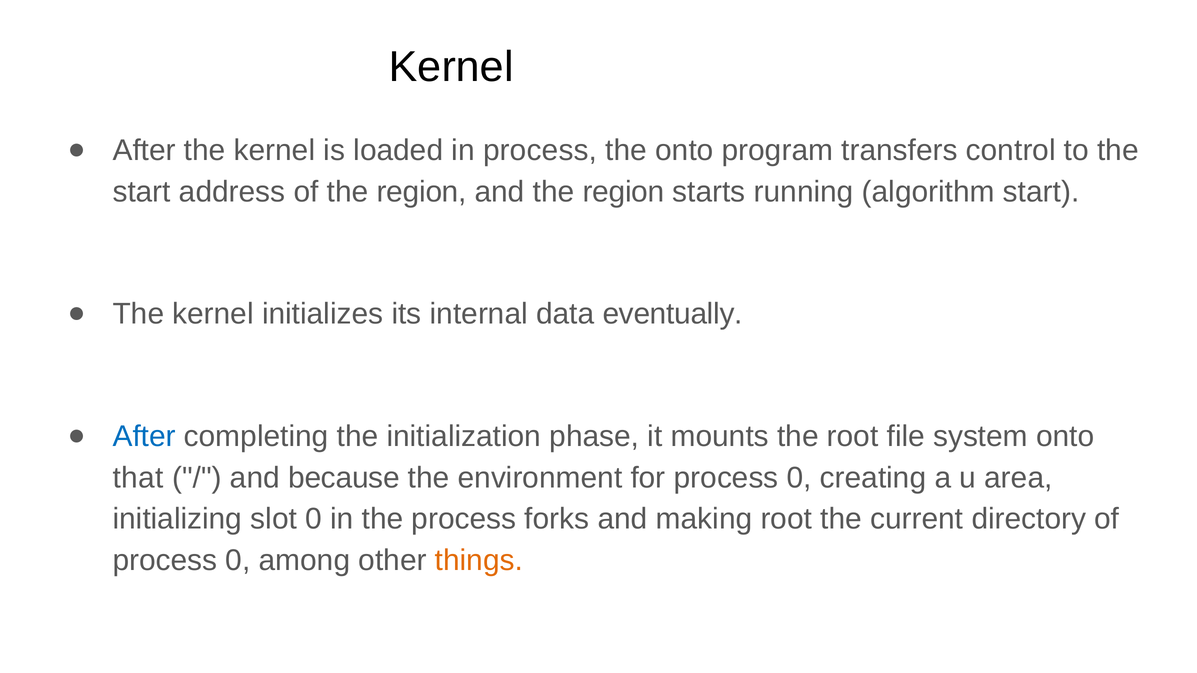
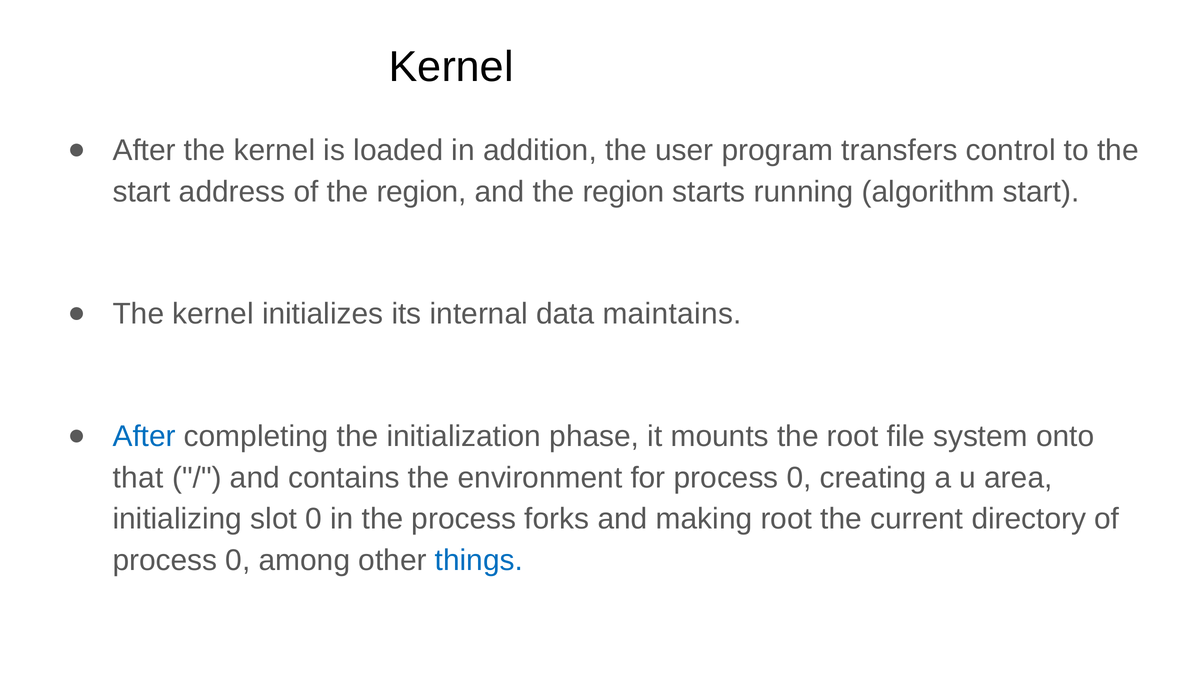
in process: process -> addition
the onto: onto -> user
eventually: eventually -> maintains
because: because -> contains
things colour: orange -> blue
